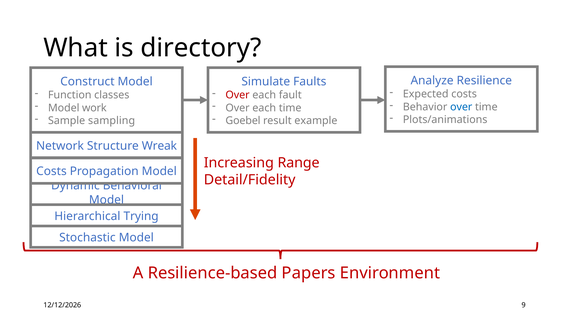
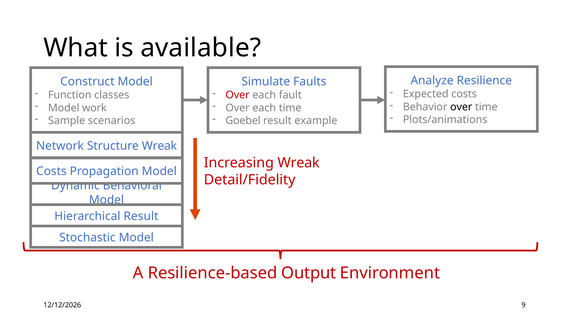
directory: directory -> available
over at (461, 107) colour: blue -> black
sampling: sampling -> scenarios
Increasing Range: Range -> Wreak
Hierarchical Trying: Trying -> Result
Papers: Papers -> Output
